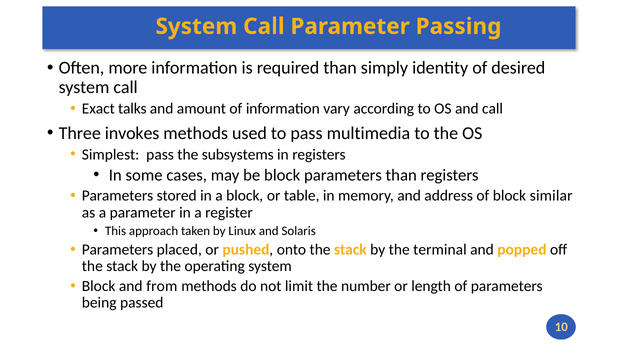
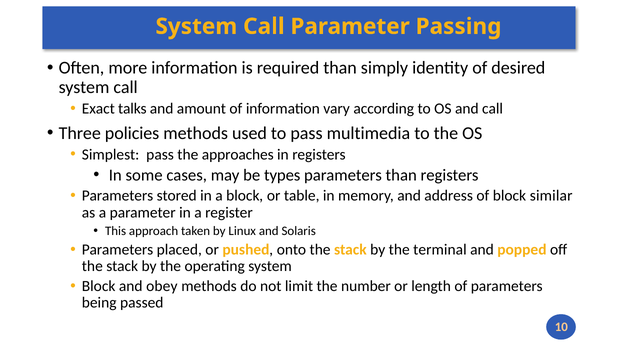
invokes: invokes -> policies
subsystems: subsystems -> approaches
be block: block -> types
from: from -> obey
